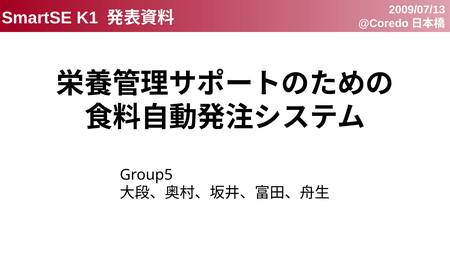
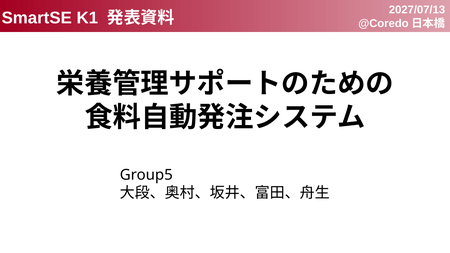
2009/07/13: 2009/07/13 -> 2027/07/13
